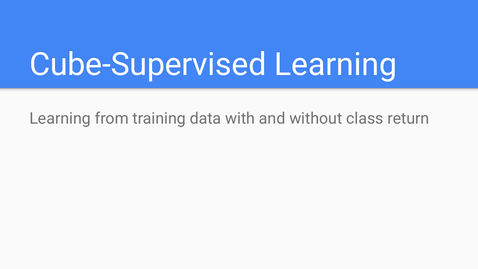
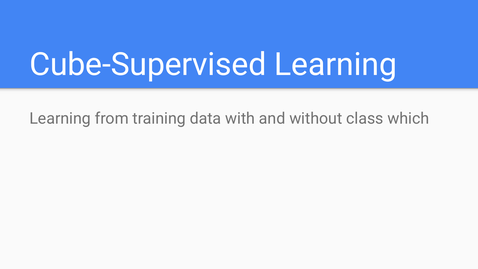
return: return -> which
